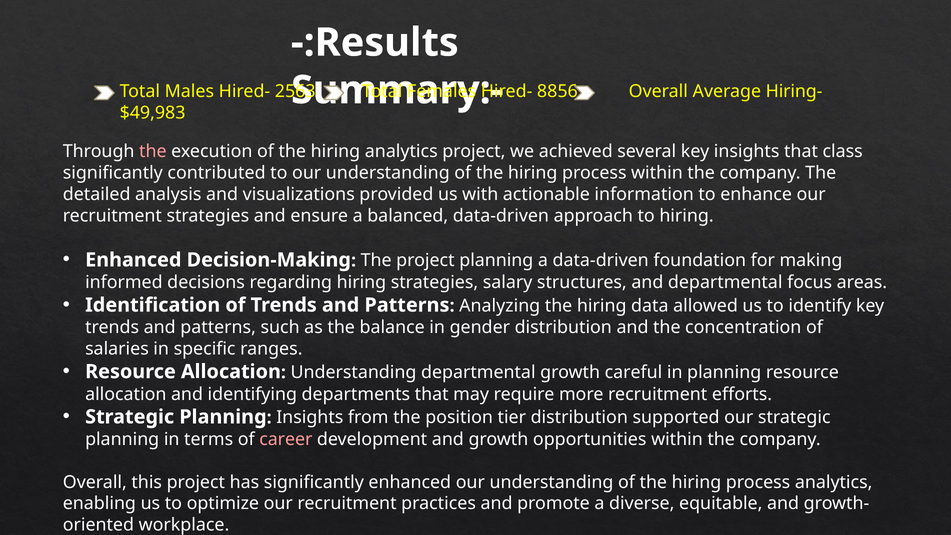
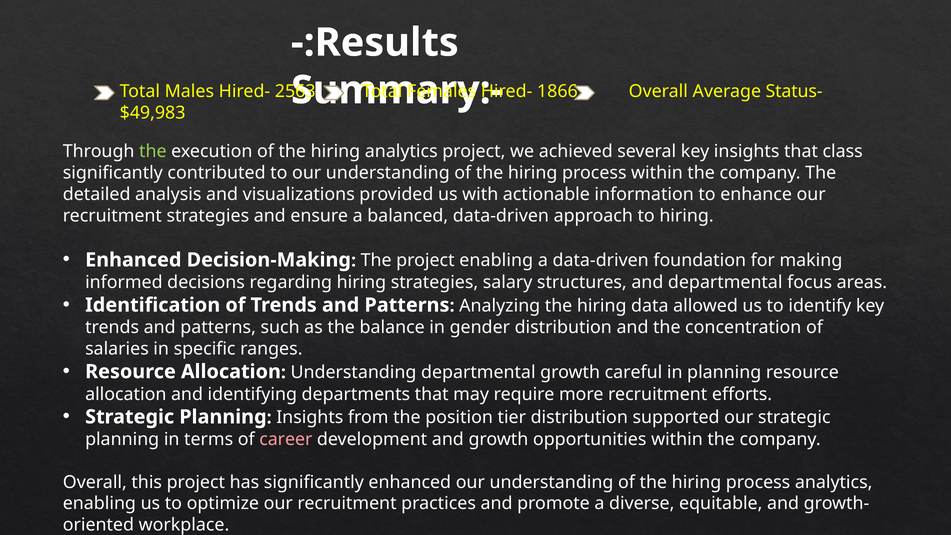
8856: 8856 -> 1866
Hiring-: Hiring- -> Status-
the at (153, 152) colour: pink -> light green
project planning: planning -> enabling
